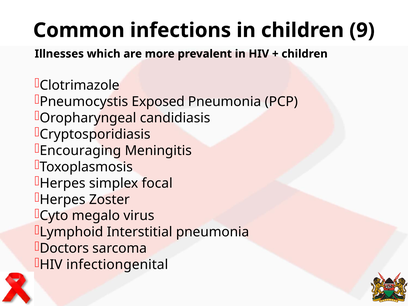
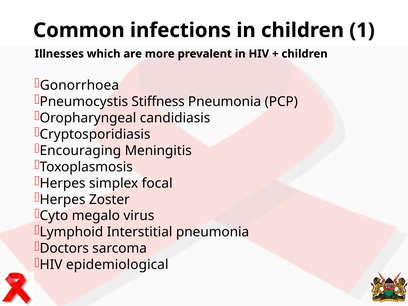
9: 9 -> 1
Clotrimazole: Clotrimazole -> Gonorrhoea
Exposed: Exposed -> Stiffness
infectiongenital: infectiongenital -> epidemiological
